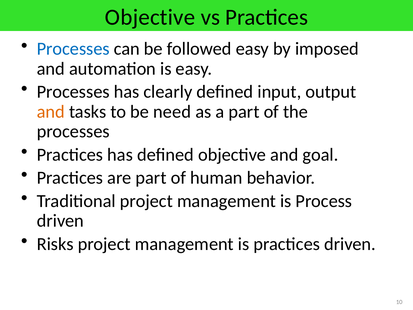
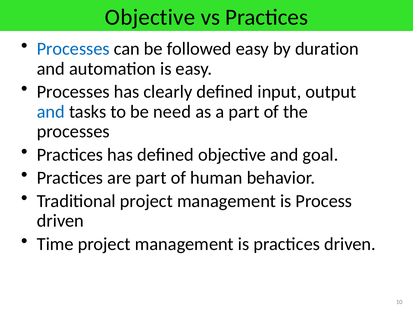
imposed: imposed -> duration
and at (51, 112) colour: orange -> blue
Risks: Risks -> Time
